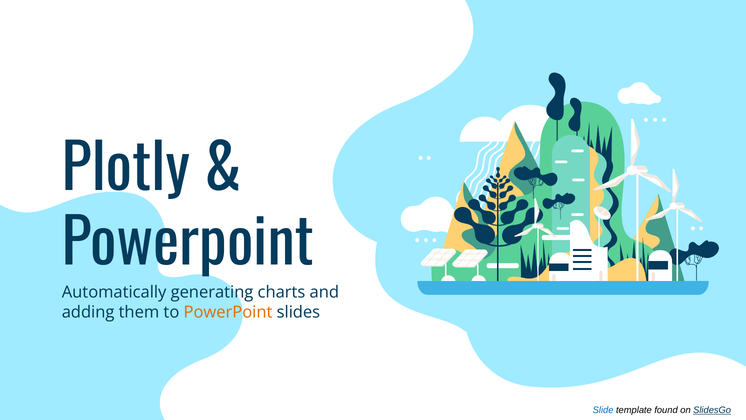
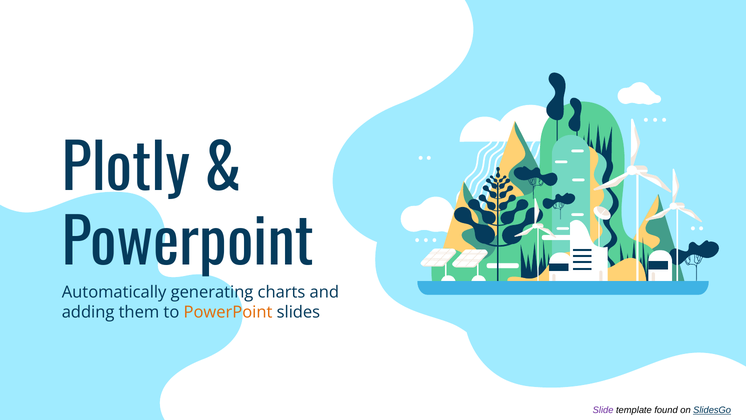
Slide colour: blue -> purple
